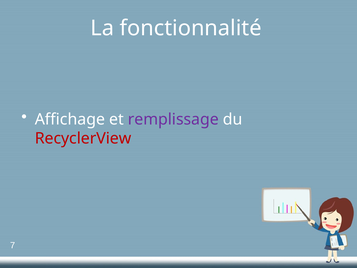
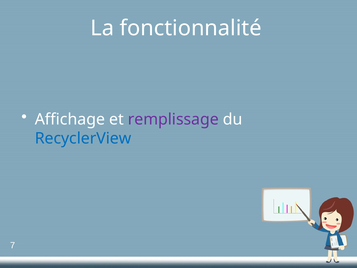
RecyclerView colour: red -> blue
